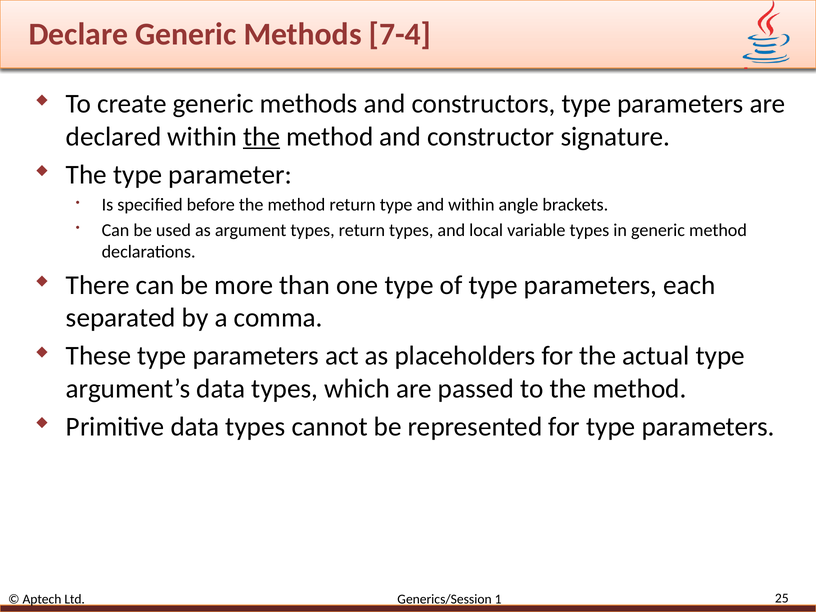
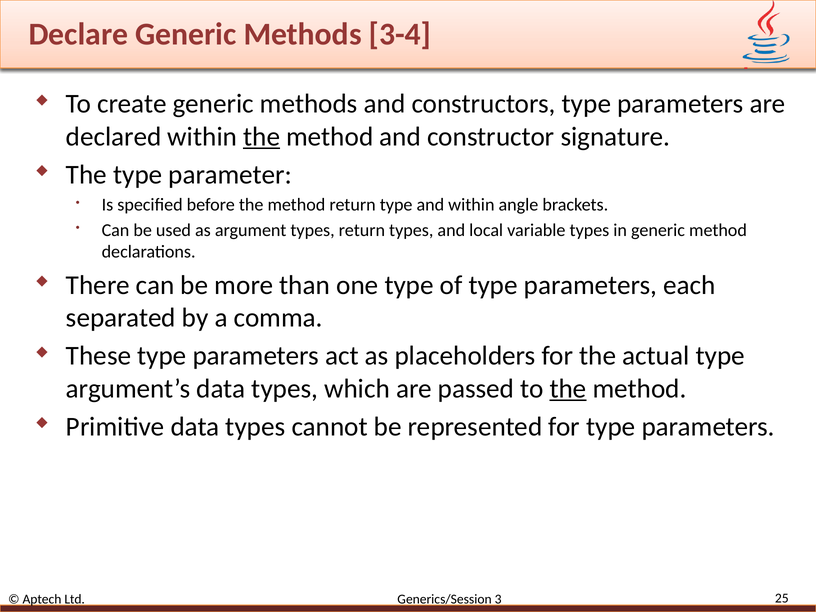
7-4: 7-4 -> 3-4
the at (568, 389) underline: none -> present
1: 1 -> 3
